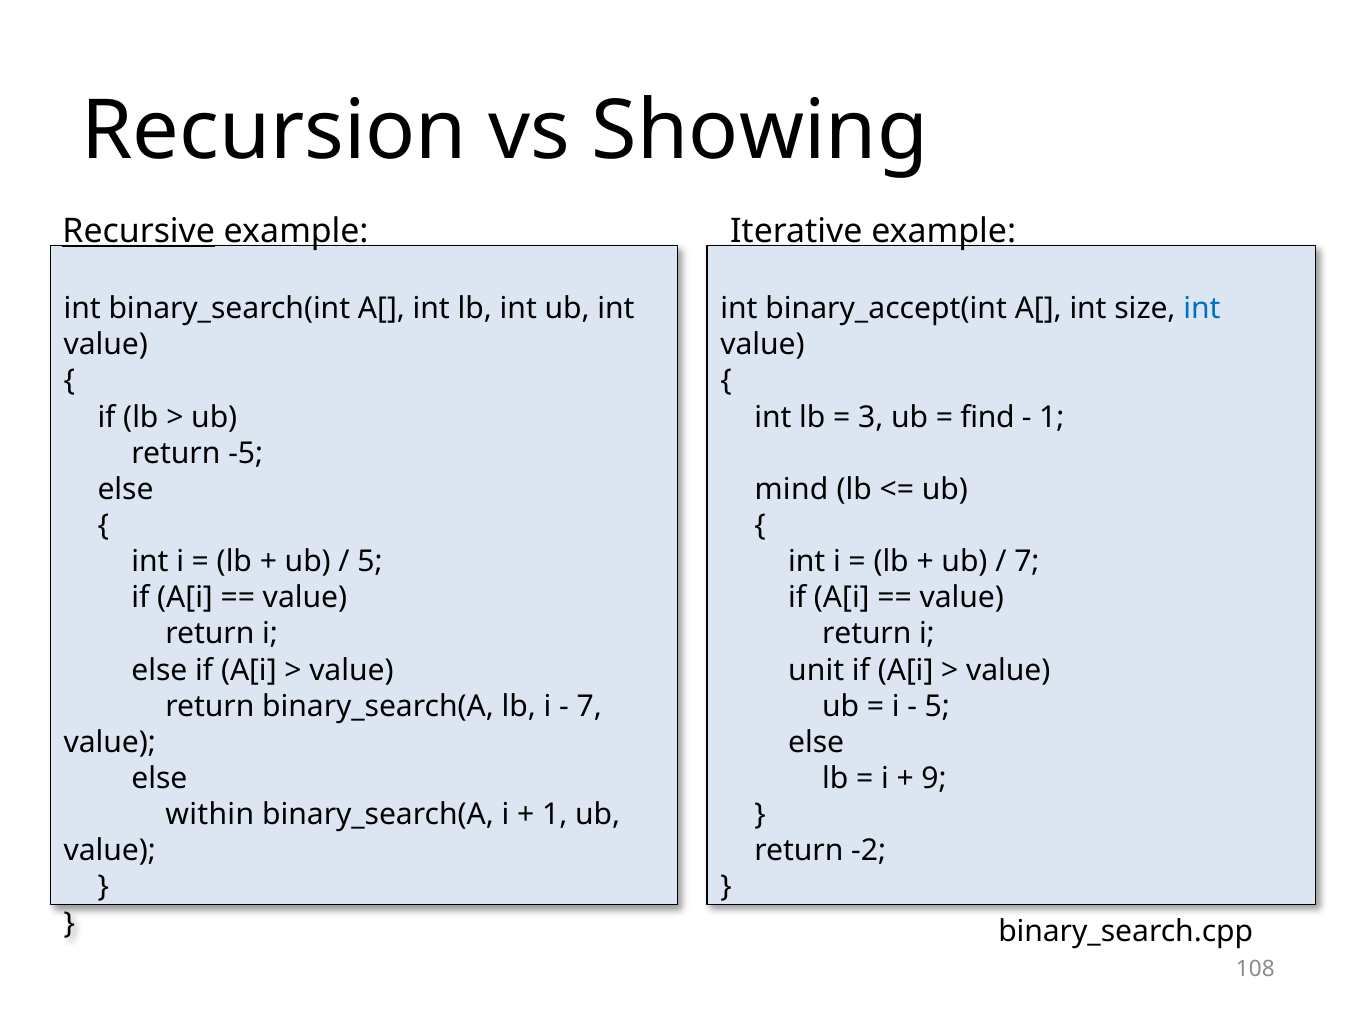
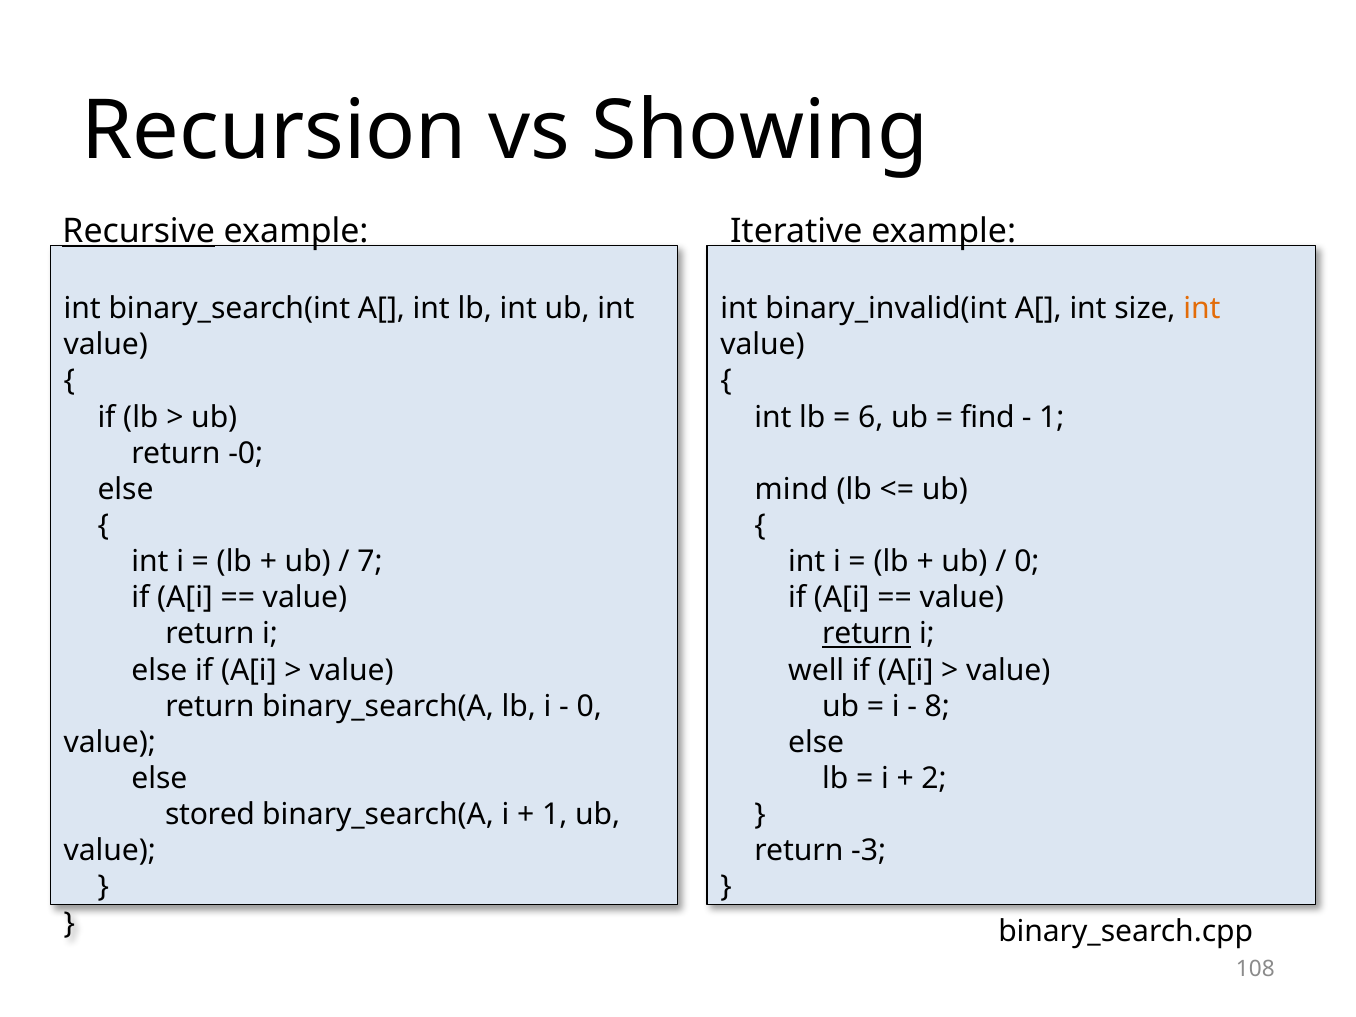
binary_accept(int: binary_accept(int -> binary_invalid(int
int at (1202, 309) colour: blue -> orange
3: 3 -> 6
-5: -5 -> -0
5 at (370, 562): 5 -> 7
7 at (1027, 562): 7 -> 0
return at (867, 634) underline: none -> present
unit: unit -> well
7 at (589, 706): 7 -> 0
5 at (937, 706): 5 -> 8
9: 9 -> 2
within: within -> stored
-2: -2 -> -3
